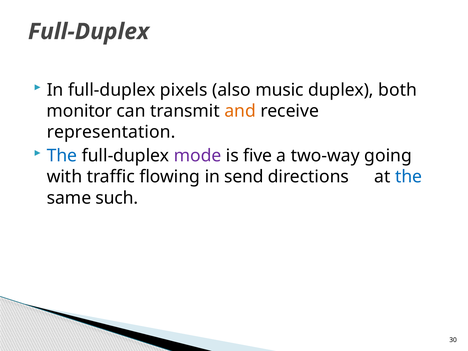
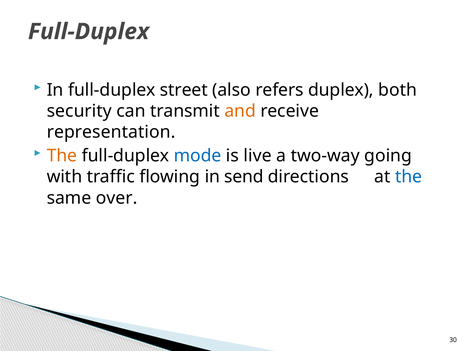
pixels: pixels -> street
music: music -> refers
monitor: monitor -> security
The at (62, 156) colour: blue -> orange
mode colour: purple -> blue
five: five -> live
such: such -> over
